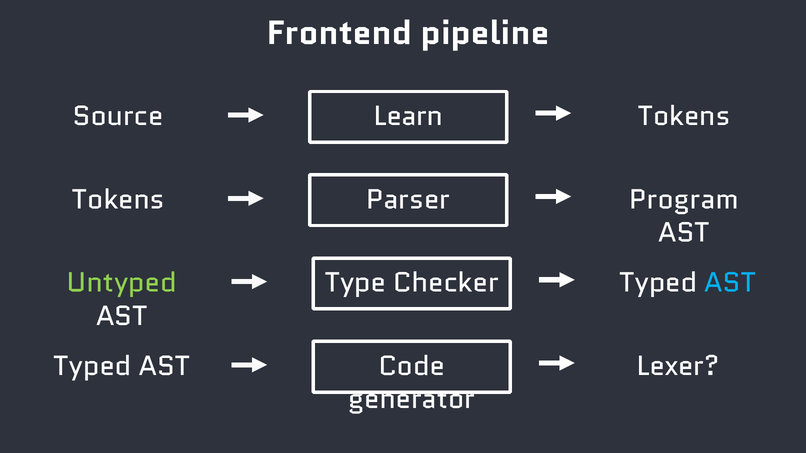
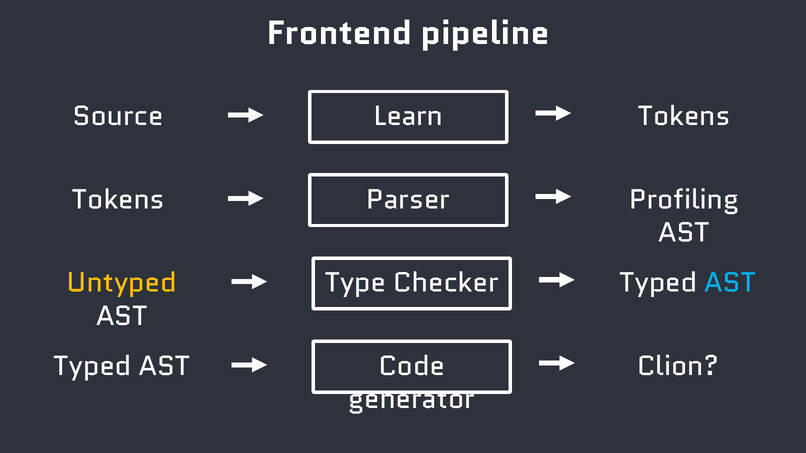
Program: Program -> Profiling
Untyped colour: light green -> yellow
Lexer: Lexer -> Clion
